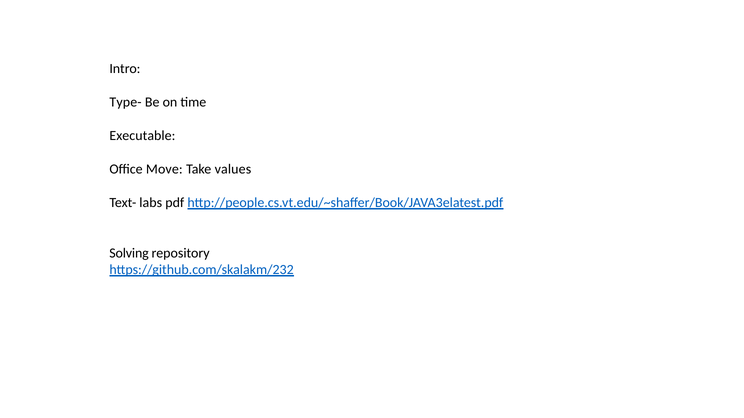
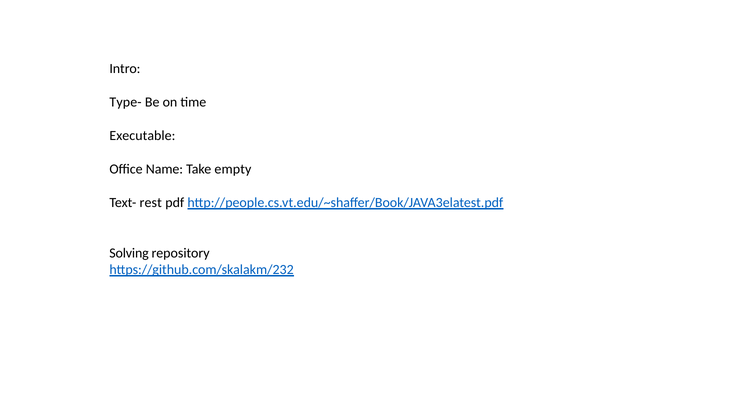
Move: Move -> Name
values: values -> empty
labs: labs -> rest
